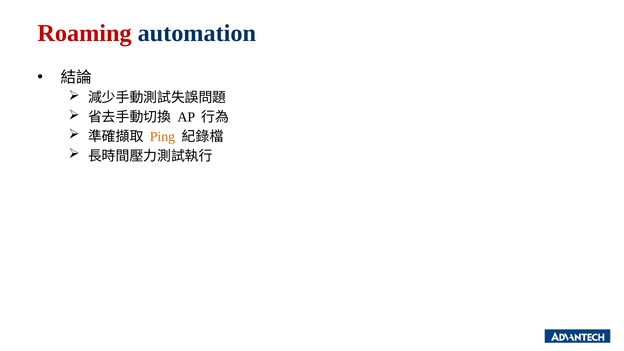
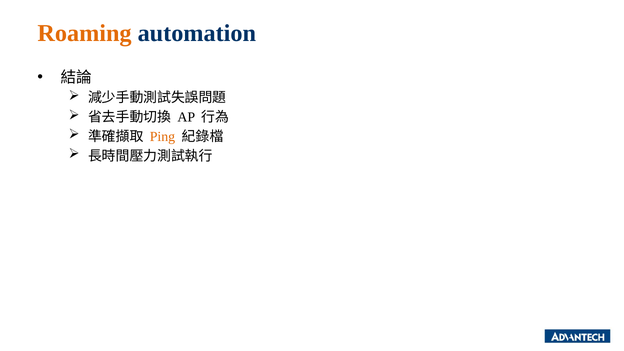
Roaming colour: red -> orange
